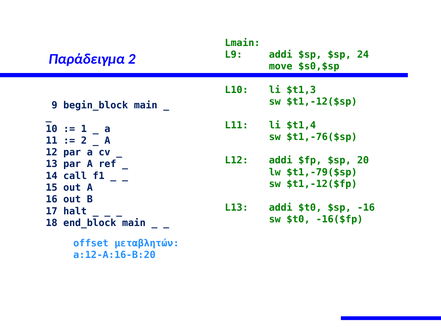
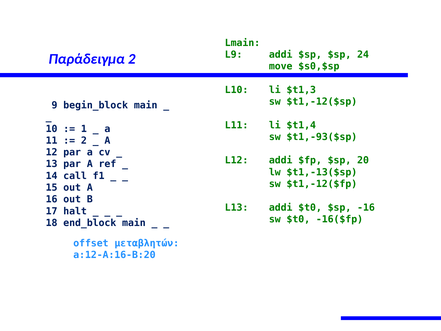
$t1,-76($sp: $t1,-76($sp -> $t1,-93($sp
$t1,-79($sp: $t1,-79($sp -> $t1,-13($sp
